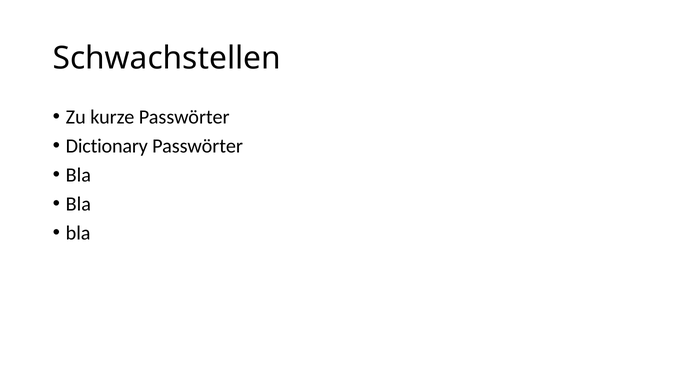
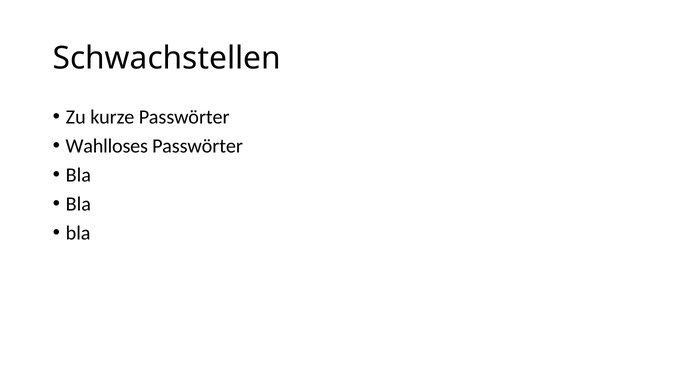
Dictionary: Dictionary -> Wahlloses
